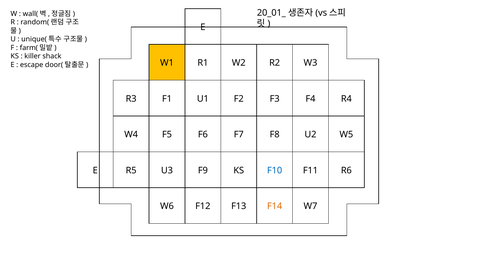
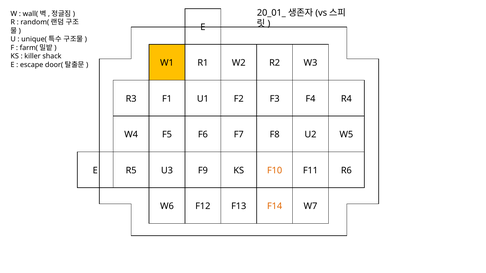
F10 colour: blue -> orange
